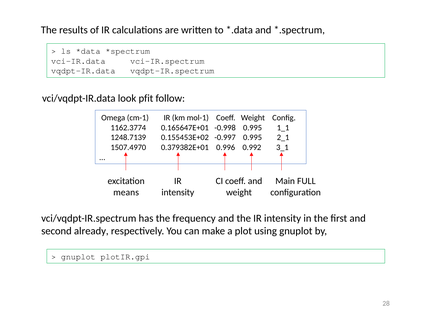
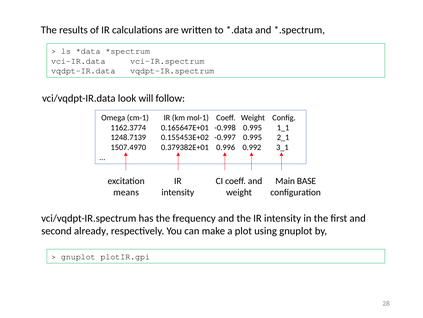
pfit: pfit -> will
FULL: FULL -> BASE
